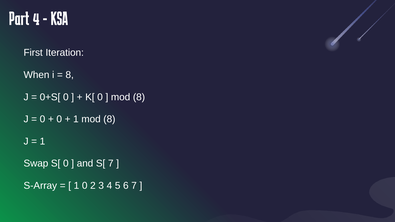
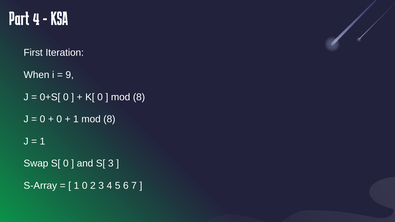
8 at (70, 75): 8 -> 9
S[ 7: 7 -> 3
